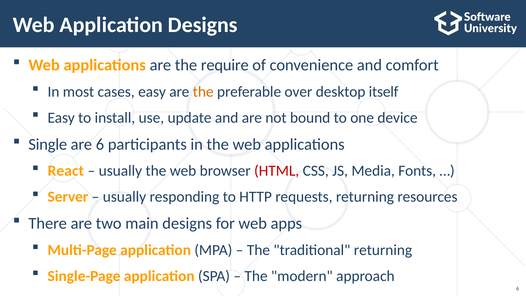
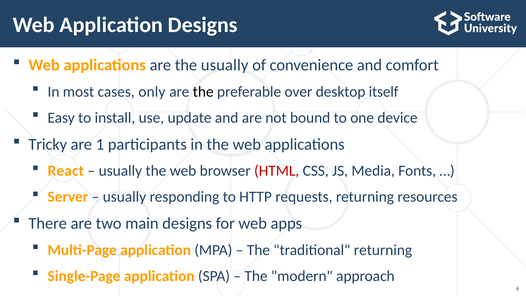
the require: require -> usually
cases easy: easy -> only
the at (203, 92) colour: orange -> black
Single: Single -> Tricky
are 6: 6 -> 1
